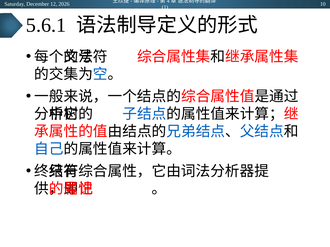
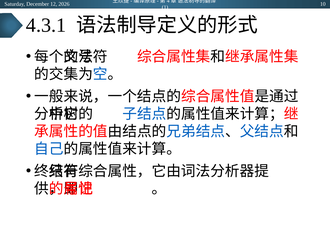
5.6.1: 5.6.1 -> 4.3.1
